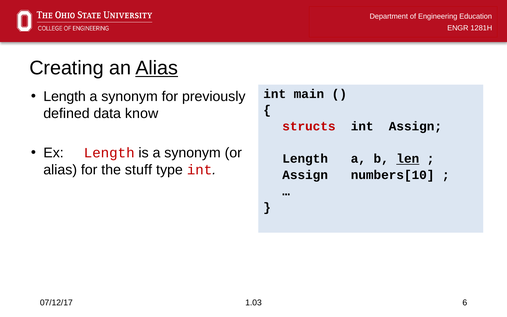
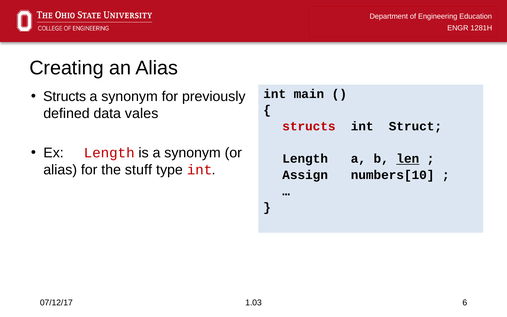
Alias at (157, 68) underline: present -> none
Length at (65, 97): Length -> Structs
know: know -> vales
int Assign: Assign -> Struct
